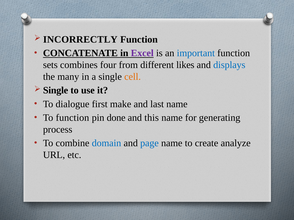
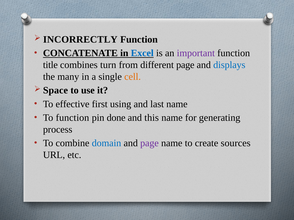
Excel colour: purple -> blue
important colour: blue -> purple
sets: sets -> title
four: four -> turn
different likes: likes -> page
Single at (56, 91): Single -> Space
dialogue: dialogue -> effective
make: make -> using
page at (149, 143) colour: blue -> purple
analyze: analyze -> sources
